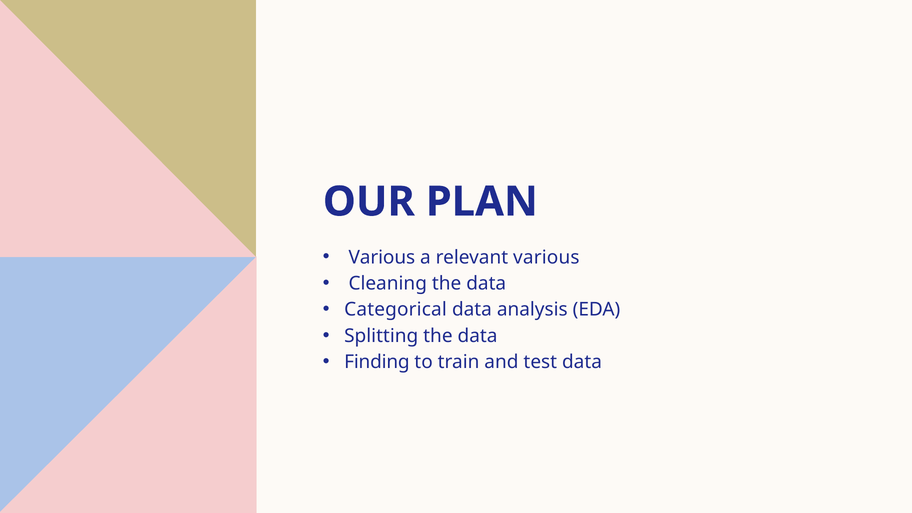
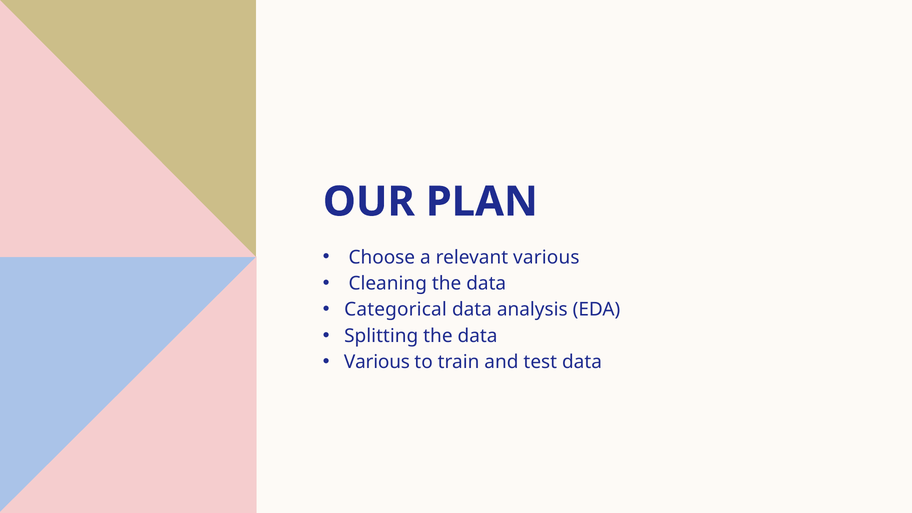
Various at (382, 257): Various -> Choose
Finding at (377, 362): Finding -> Various
